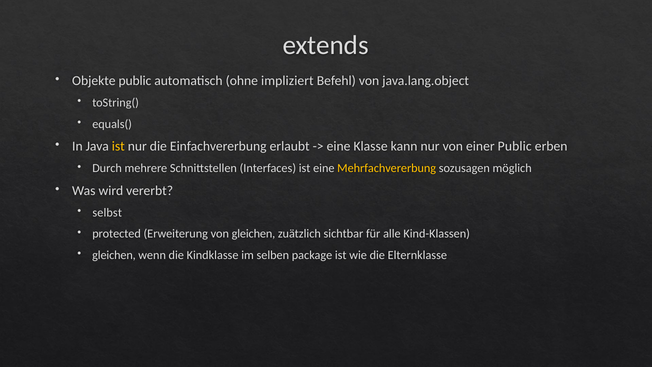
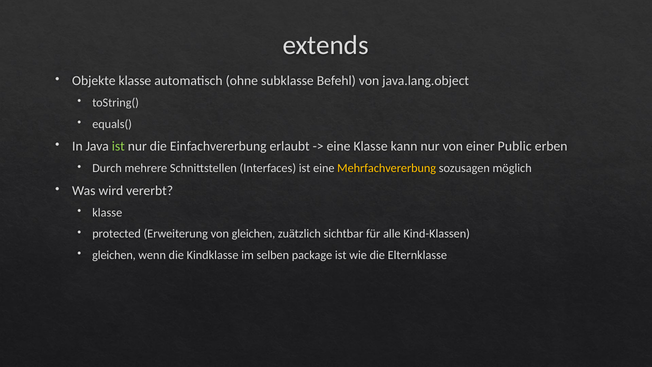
Objekte public: public -> klasse
impliziert: impliziert -> subklasse
ist at (118, 146) colour: yellow -> light green
selbst at (107, 213): selbst -> klasse
